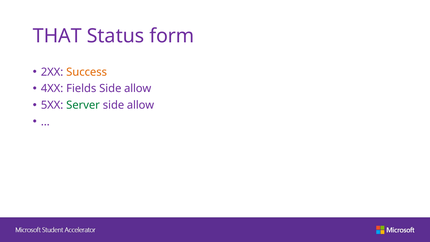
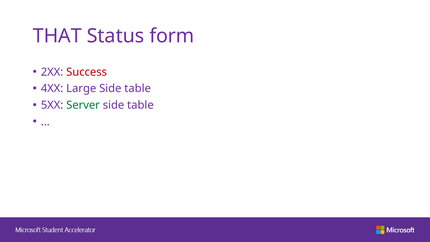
Success colour: orange -> red
Fields: Fields -> Large
allow at (138, 89): allow -> table
allow at (141, 105): allow -> table
